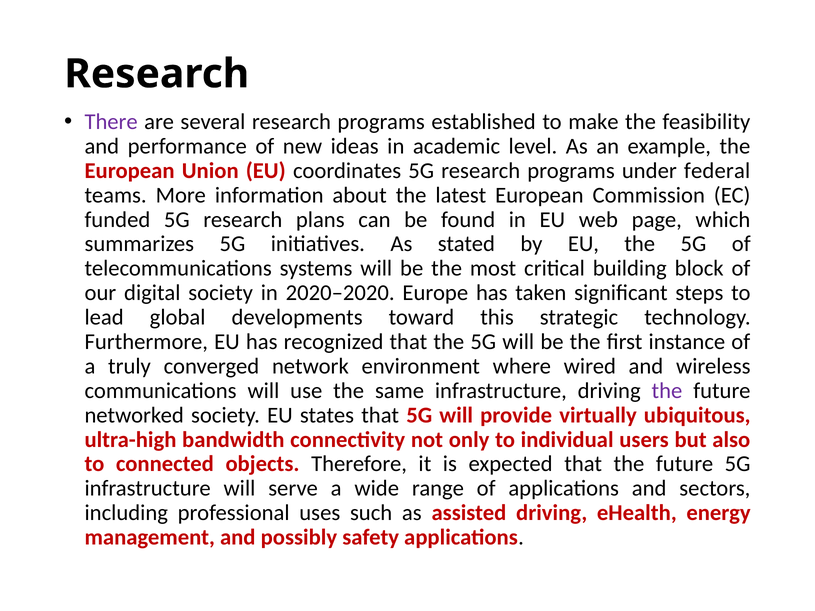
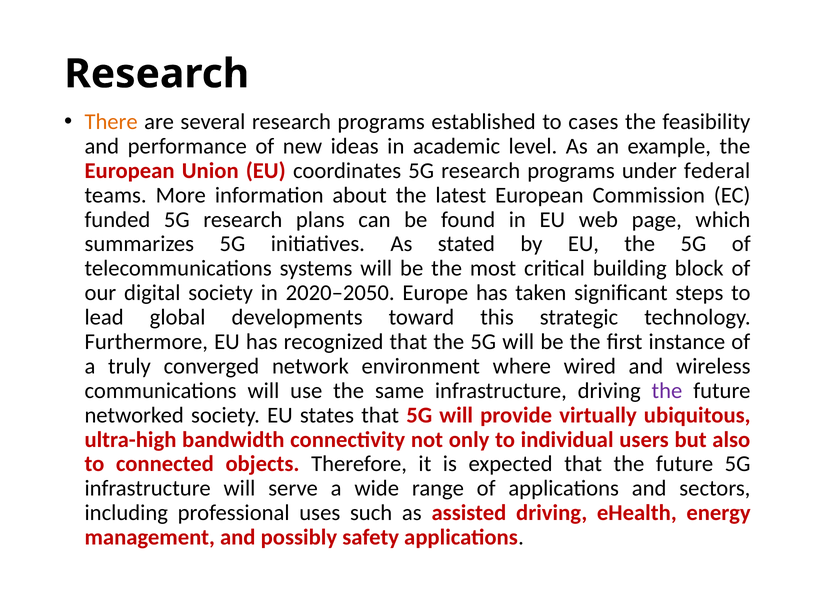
There colour: purple -> orange
make: make -> cases
2020–2020: 2020–2020 -> 2020–2050
